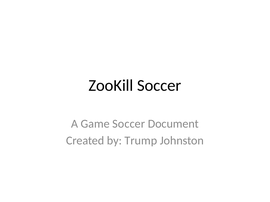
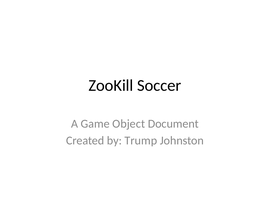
Game Soccer: Soccer -> Object
